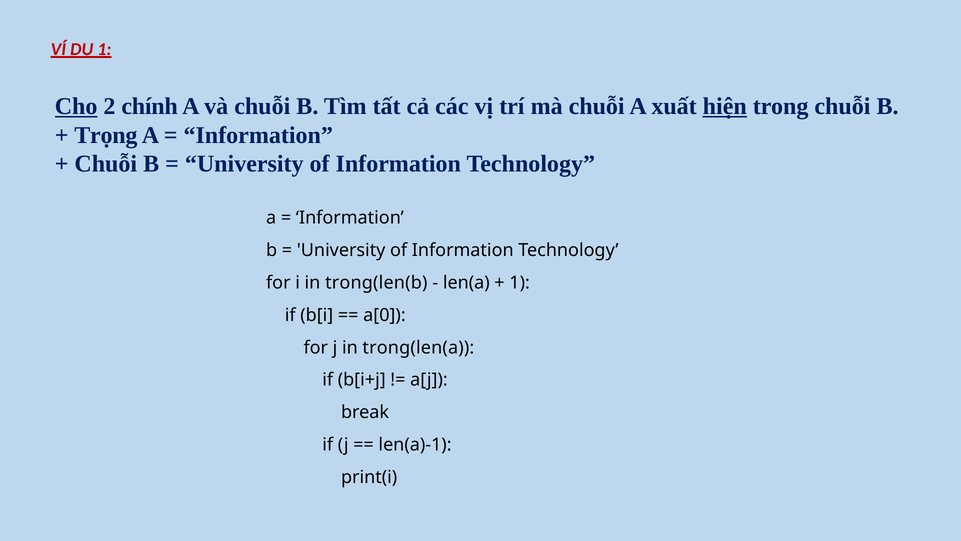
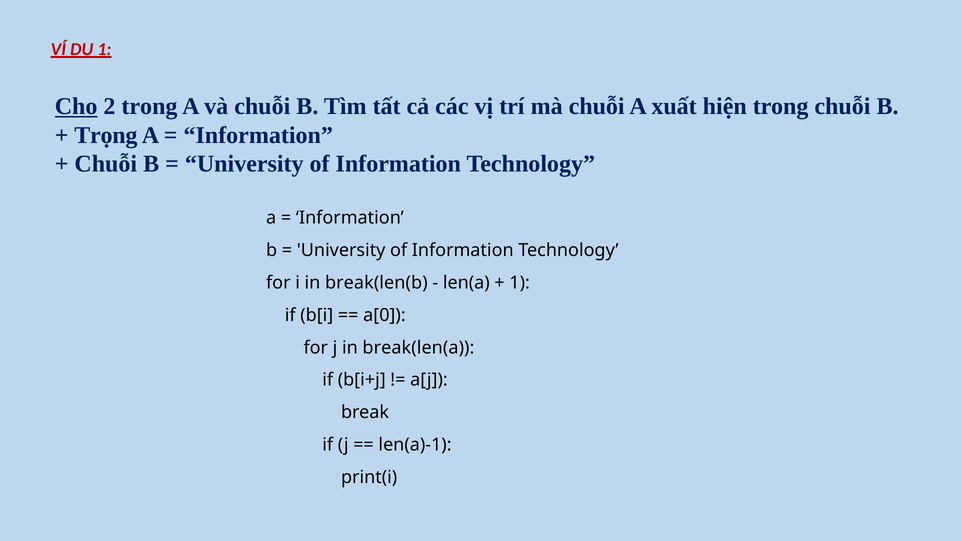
2 chính: chính -> trong
hiện underline: present -> none
trong(len(b: trong(len(b -> break(len(b
trong(len(a: trong(len(a -> break(len(a
